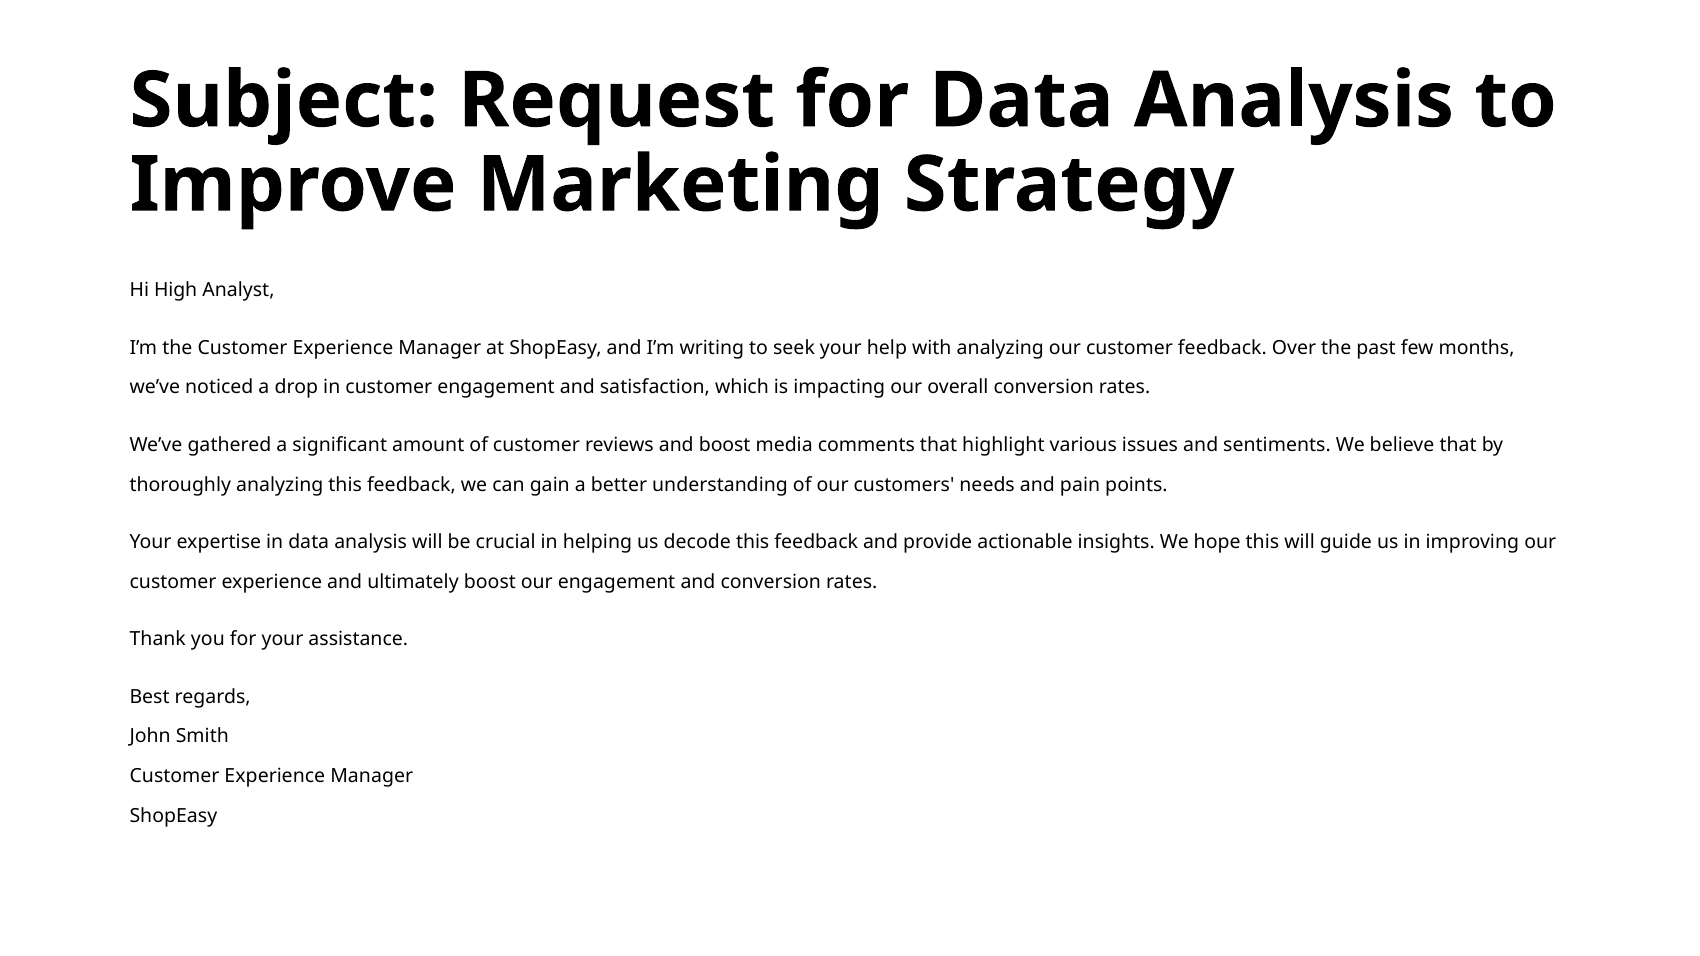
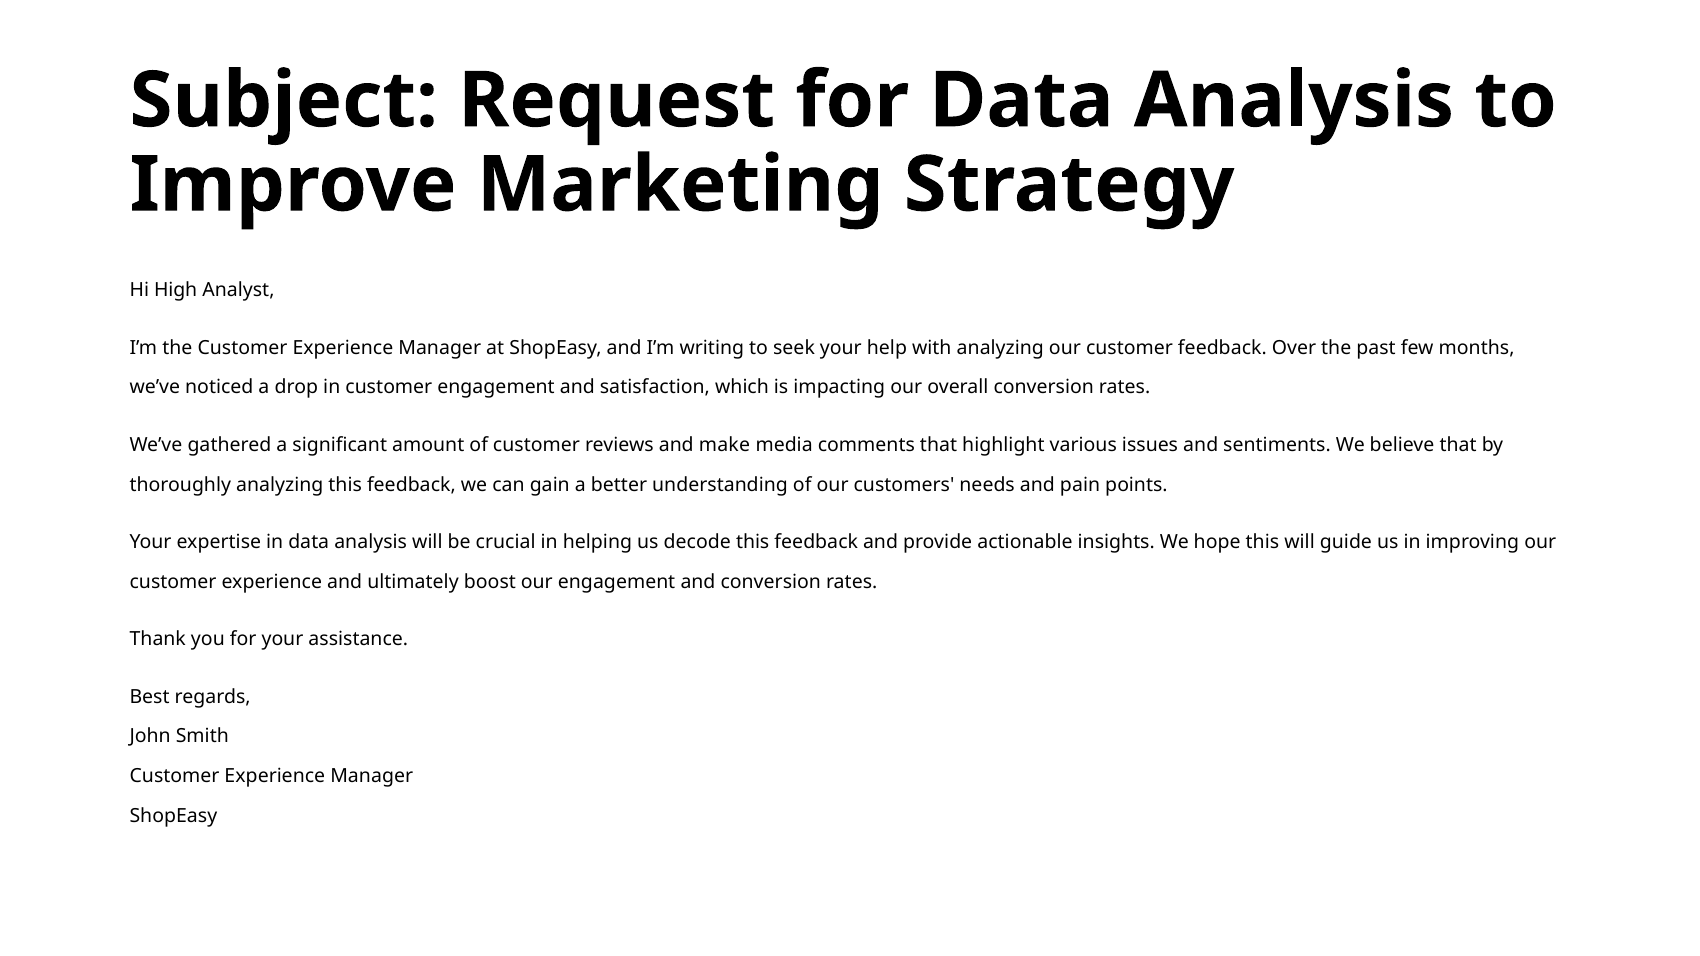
and boost: boost -> make
